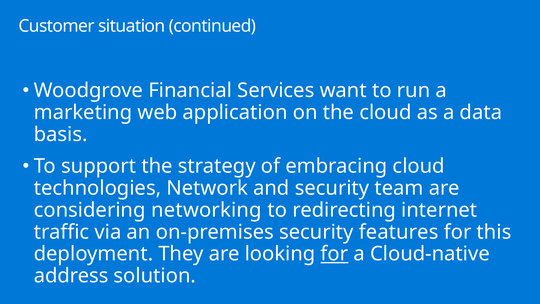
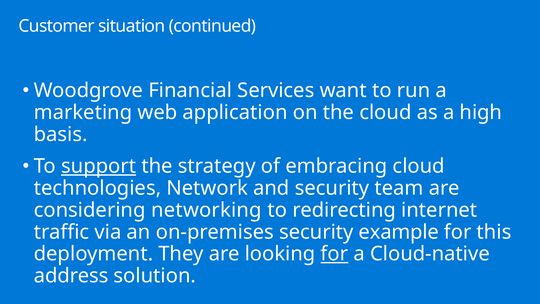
data: data -> high
support underline: none -> present
features: features -> example
